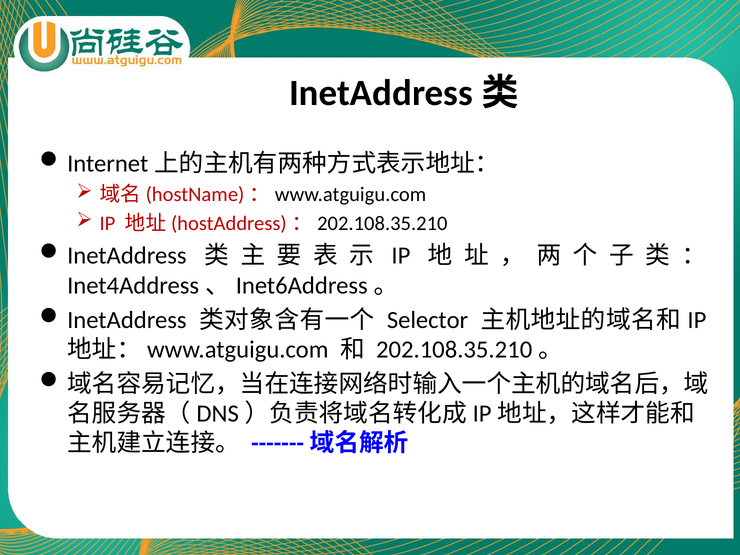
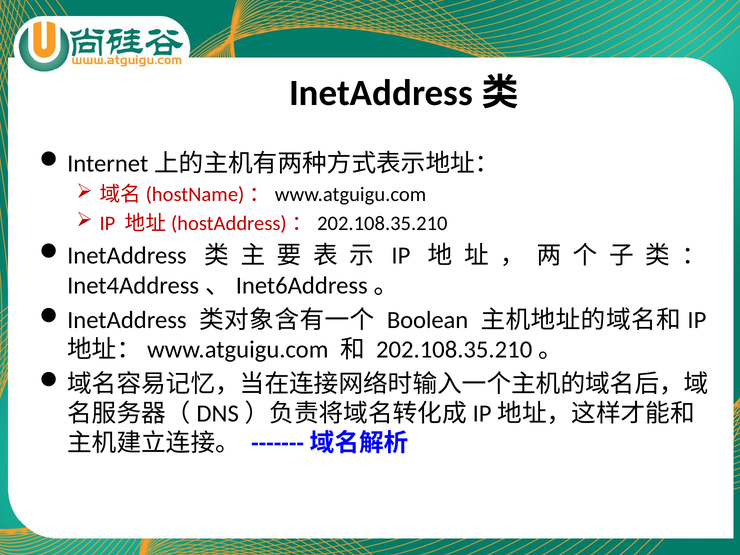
Selector: Selector -> Boolean
